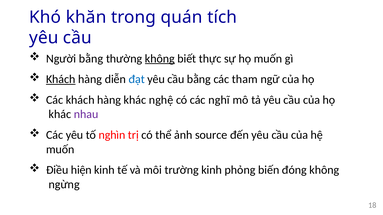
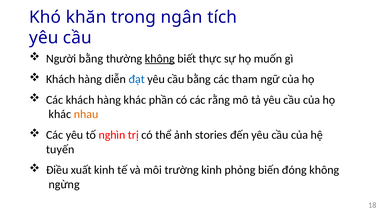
quán: quán -> ngân
Khách at (61, 79) underline: present -> none
nghệ: nghệ -> phần
nghĩ: nghĩ -> rằng
nhau colour: purple -> orange
source: source -> stories
muốn at (60, 150): muốn -> tuyến
hiện: hiện -> xuất
